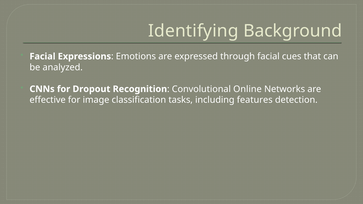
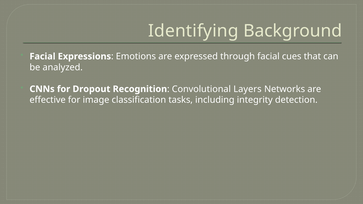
Online: Online -> Layers
features: features -> integrity
